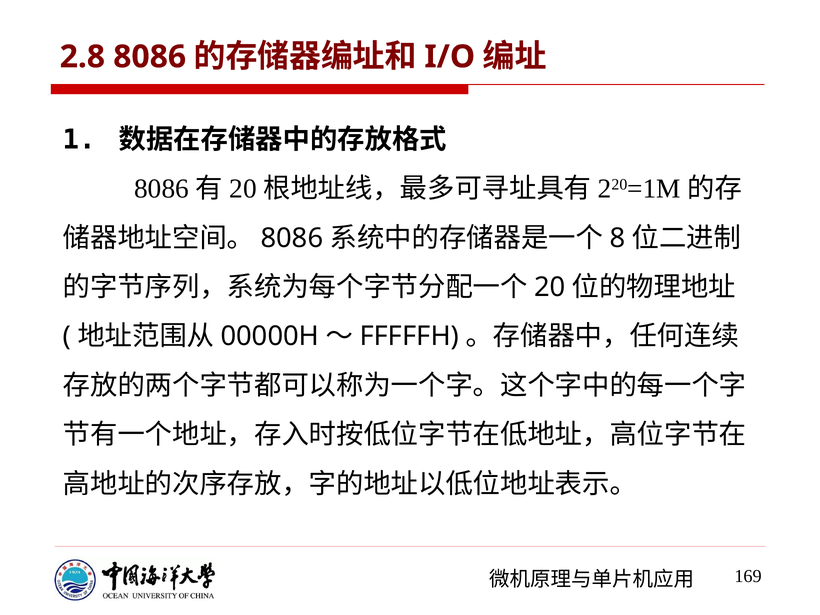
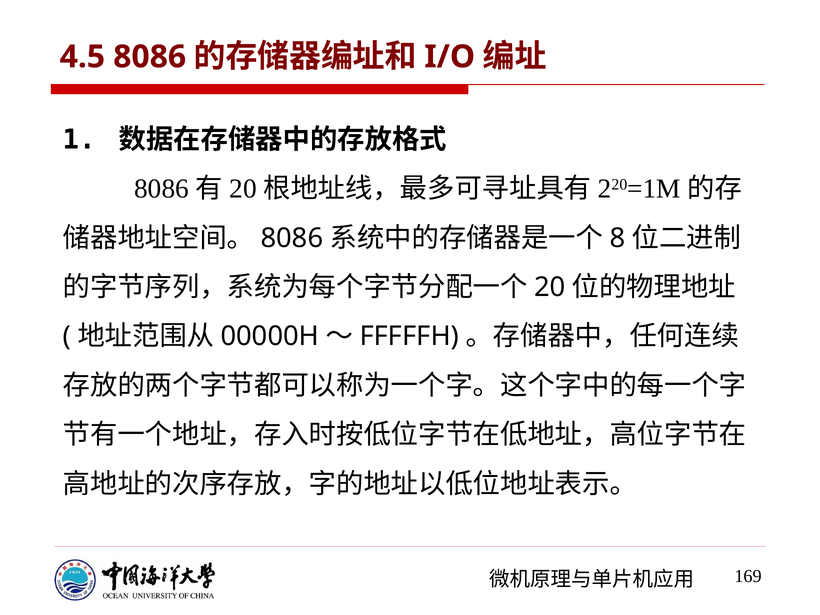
2.8: 2.8 -> 4.5
